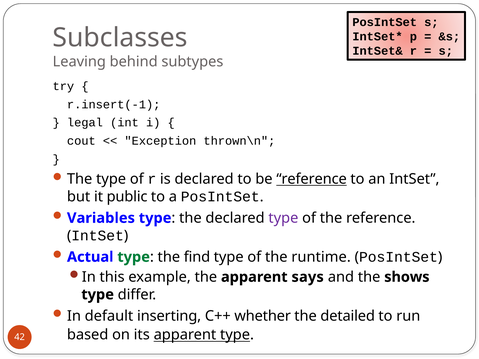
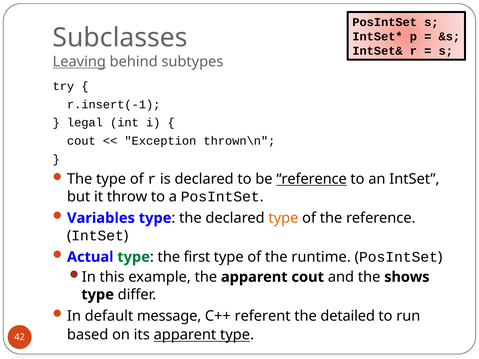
Leaving underline: none -> present
public: public -> throw
type at (283, 218) colour: purple -> orange
find: find -> first
apparent says: says -> cout
inserting: inserting -> message
whether: whether -> referent
